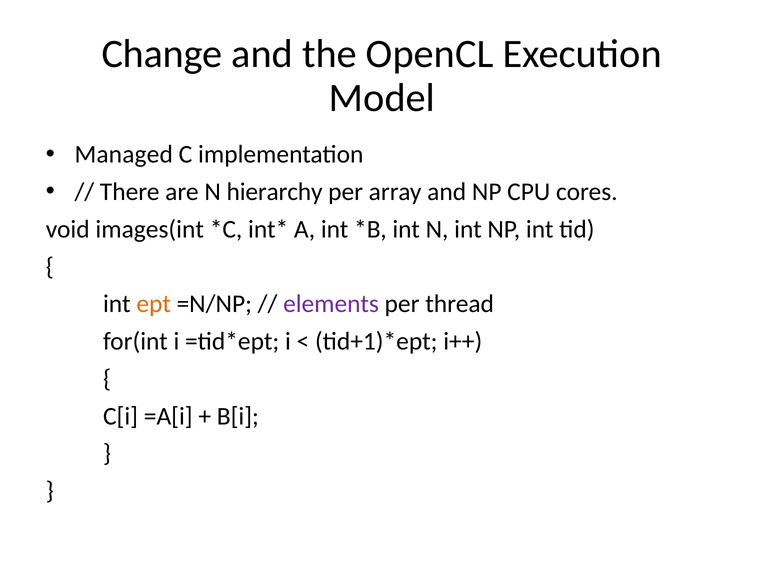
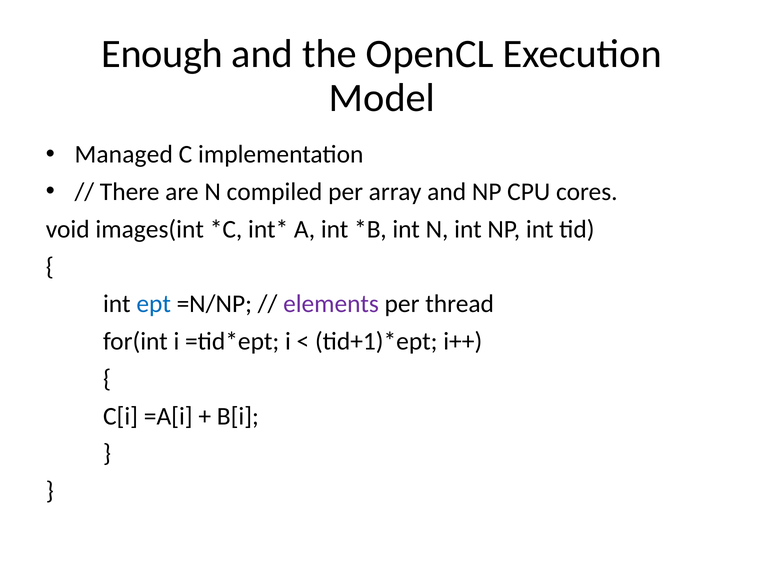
Change: Change -> Enough
hierarchy: hierarchy -> compiled
ept colour: orange -> blue
